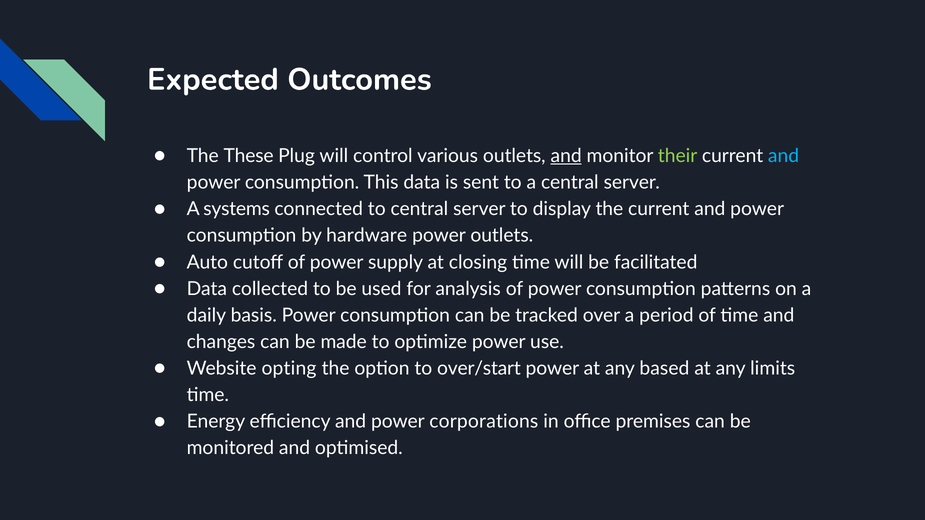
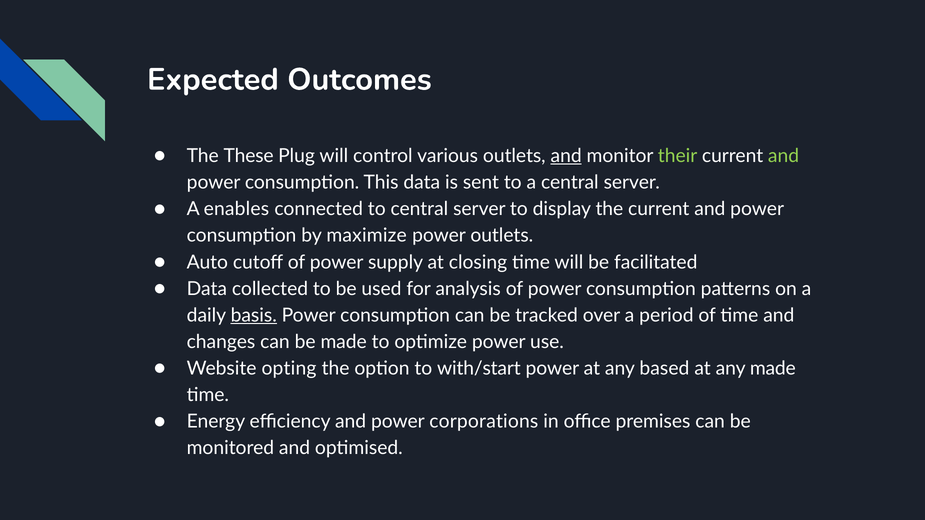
and at (784, 156) colour: light blue -> light green
systems: systems -> enables
hardware: hardware -> maximize
basis underline: none -> present
over/start: over/start -> with/start
any limits: limits -> made
